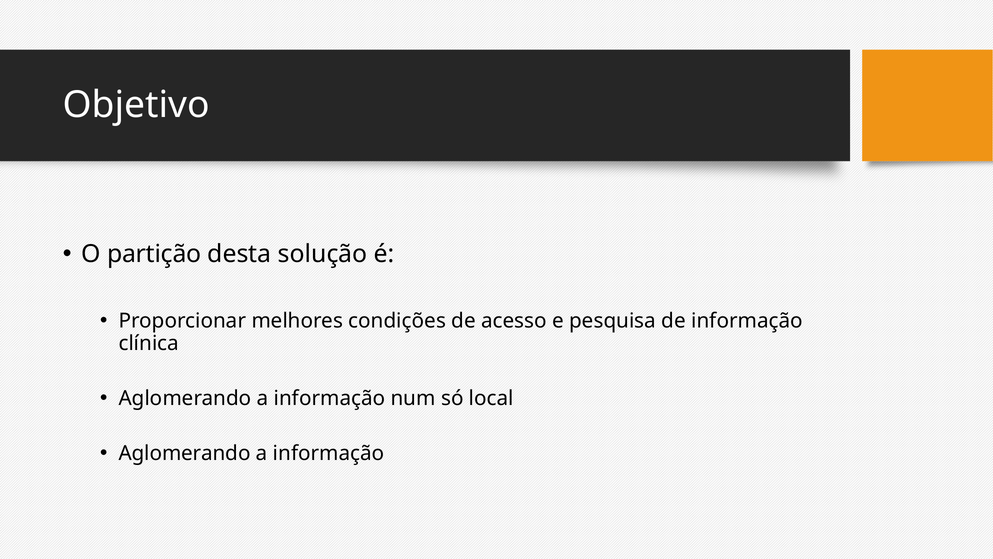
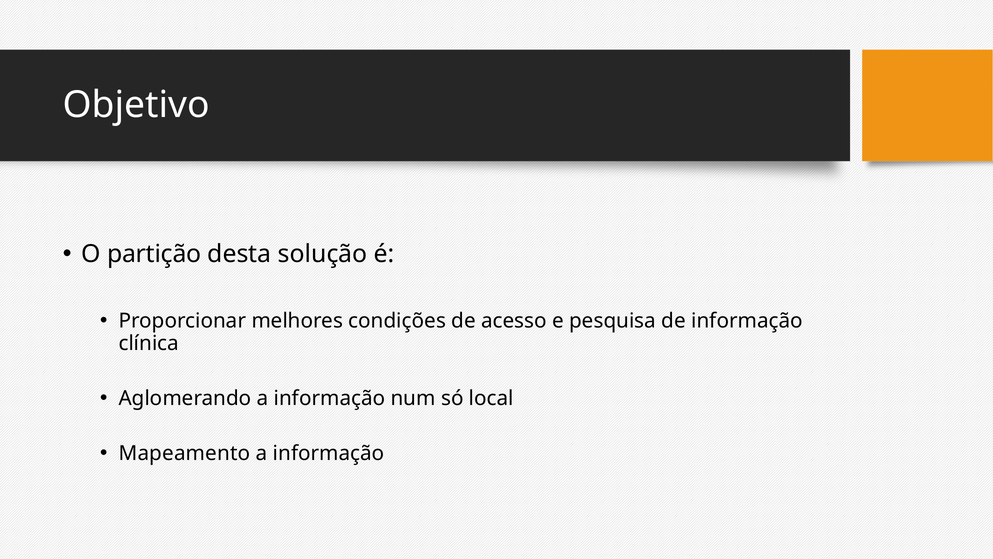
Aglomerando at (185, 453): Aglomerando -> Mapeamento
